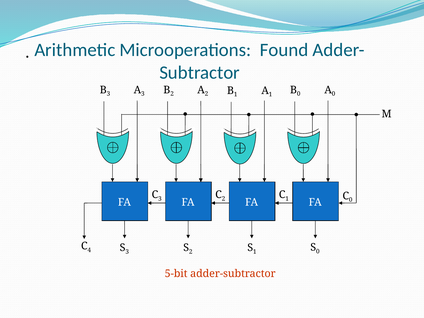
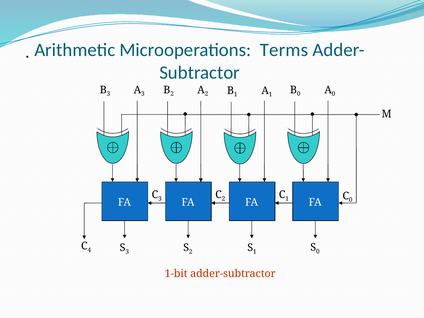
Found: Found -> Terms
5-bit: 5-bit -> 1-bit
